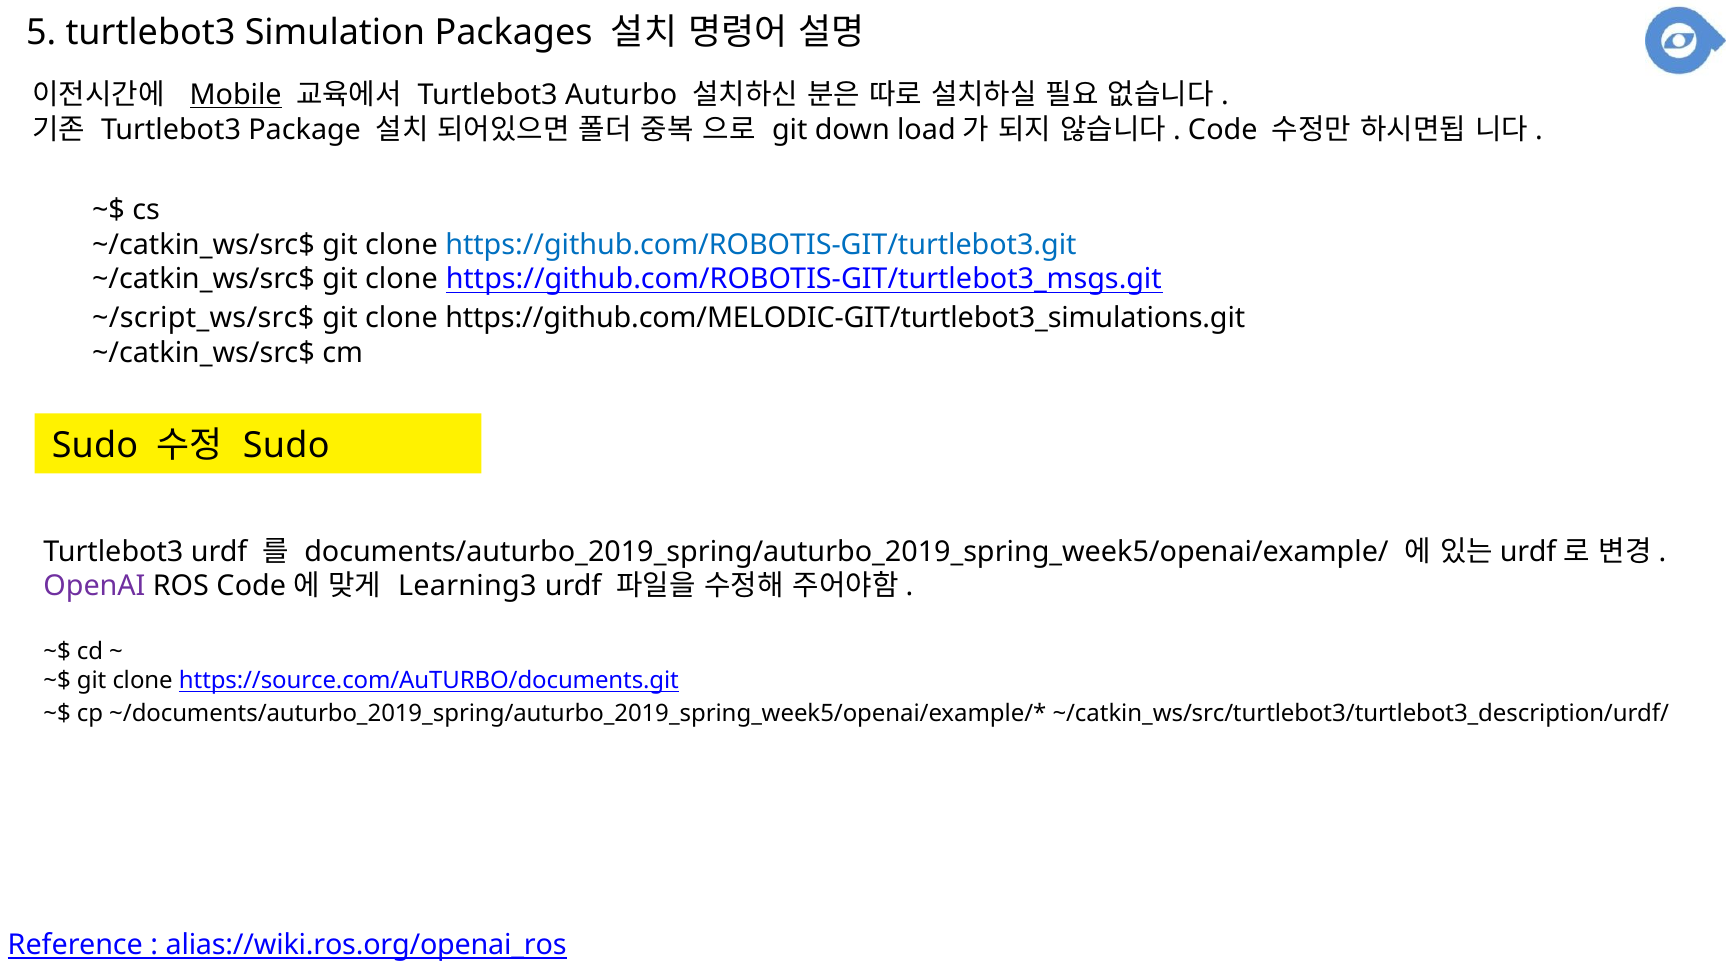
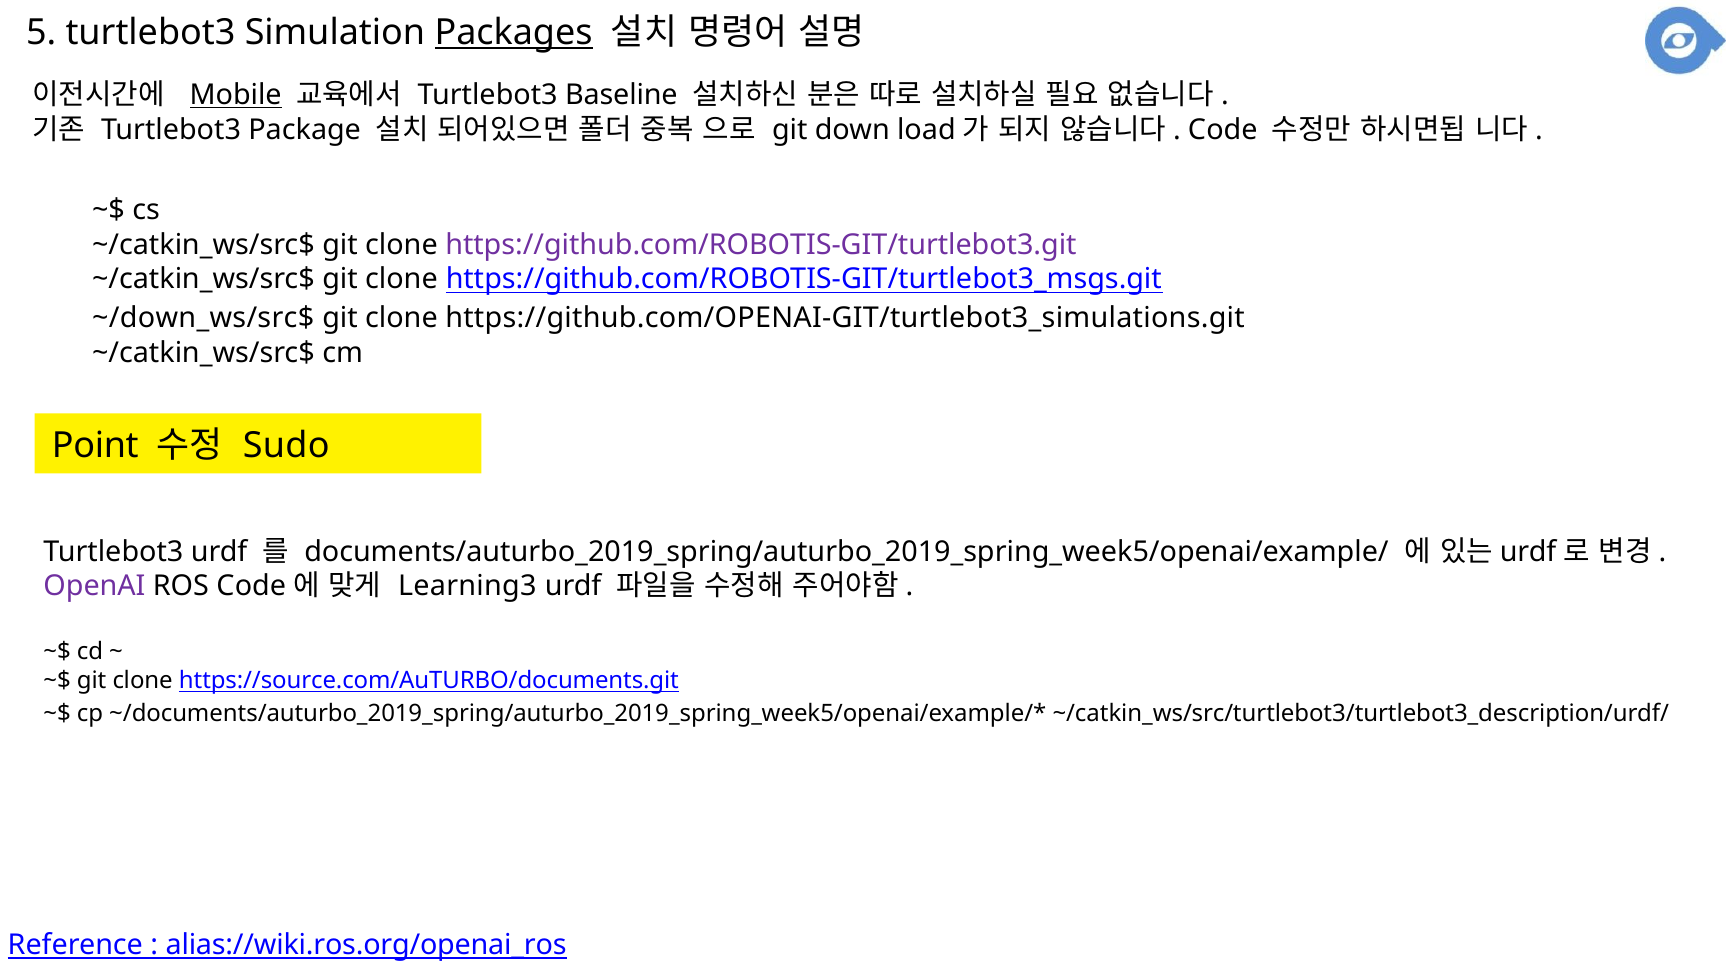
Packages underline: none -> present
Auturbo: Auturbo -> Baseline
https://github.com/ROBOTIS-GIT/turtlebot3.git colour: blue -> purple
~/script_ws/src$: ~/script_ws/src$ -> ~/down_ws/src$
https://github.com/MELODIC-GIT/turtlebot3_simulations.git: https://github.com/MELODIC-GIT/turtlebot3_simulations.git -> https://github.com/OPENAI-GIT/turtlebot3_simulations.git
Sudo at (95, 446): Sudo -> Point
